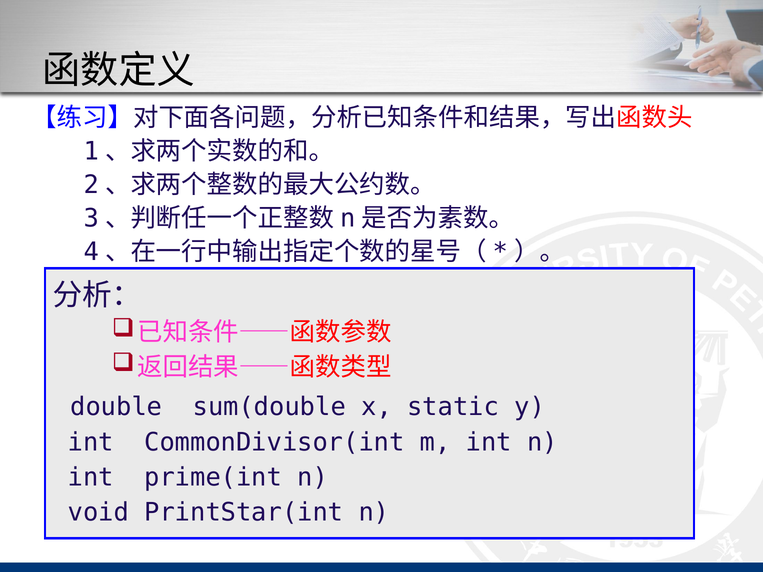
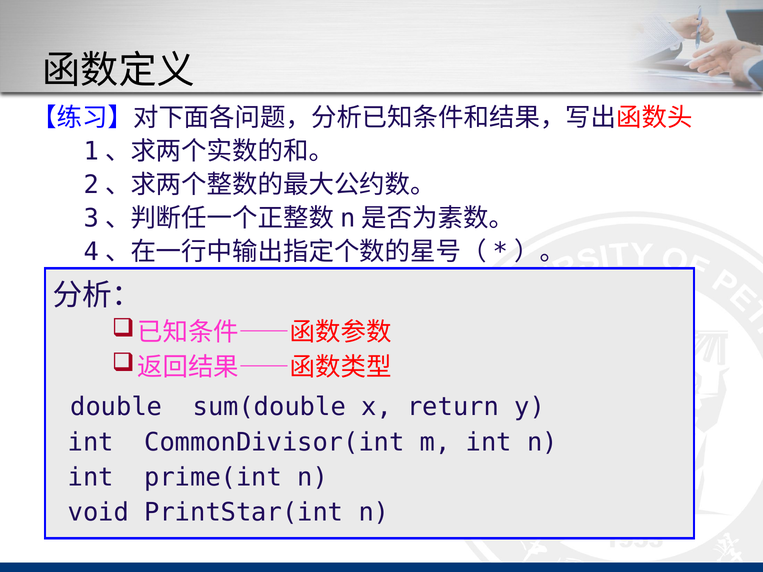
static: static -> return
